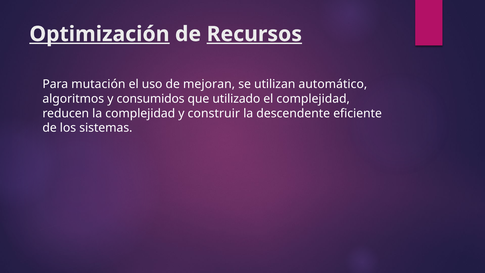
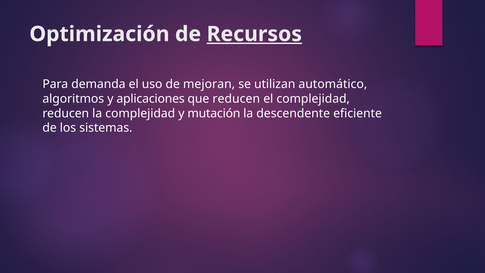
Optimización underline: present -> none
mutación: mutación -> demanda
consumidos: consumidos -> aplicaciones
que utilizado: utilizado -> reducen
construir: construir -> mutación
